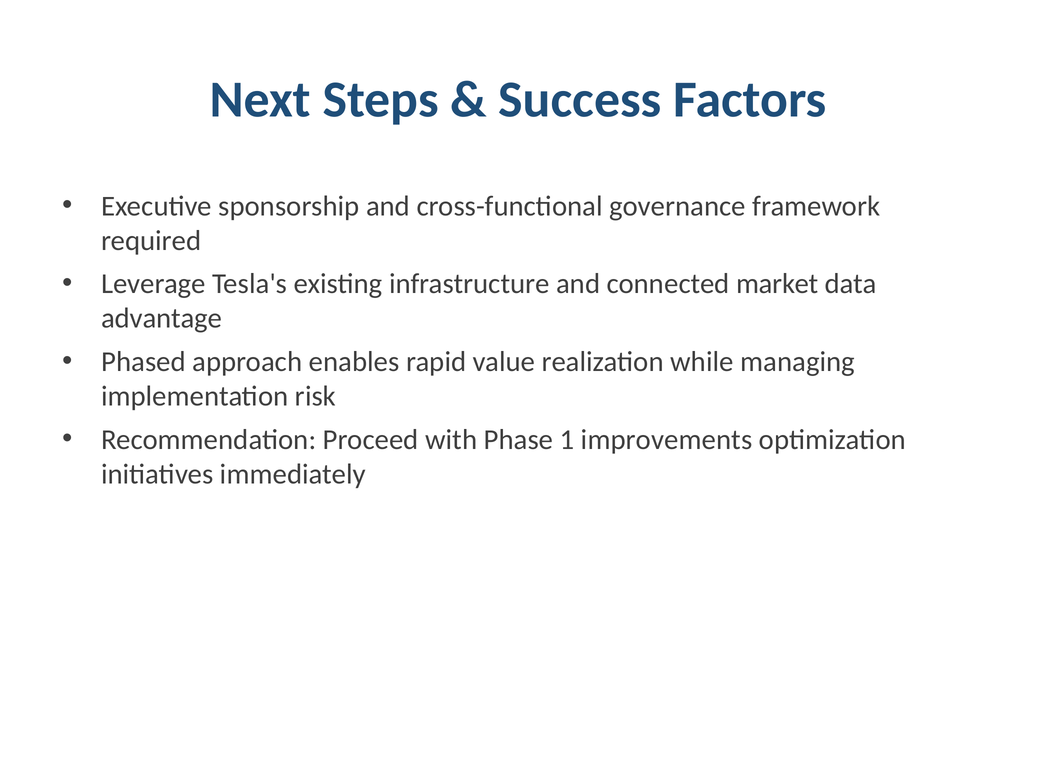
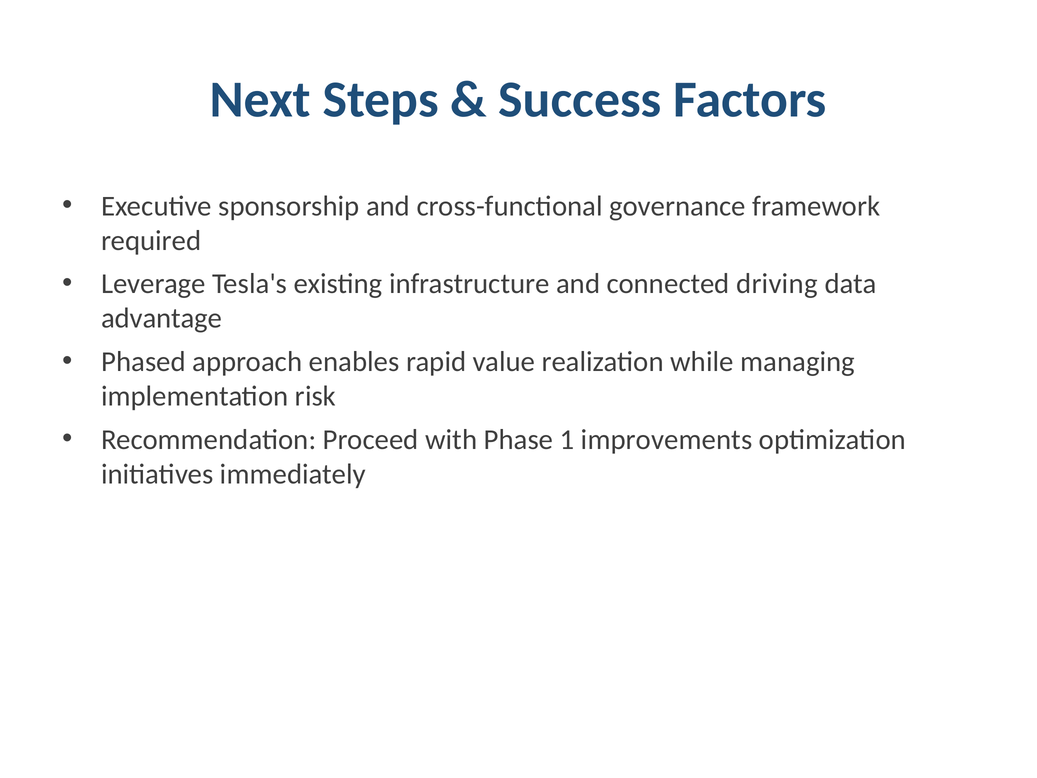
market: market -> driving
